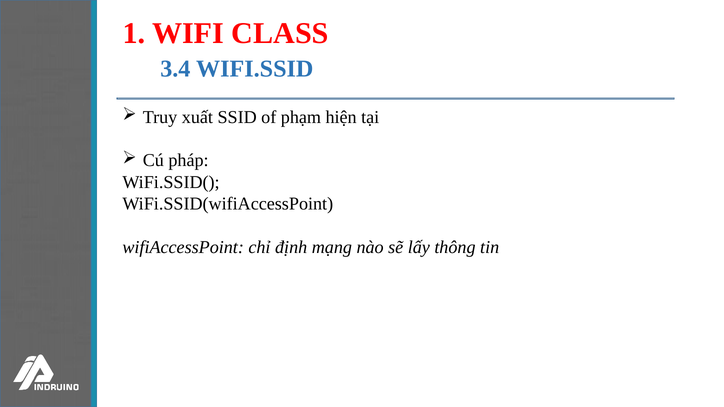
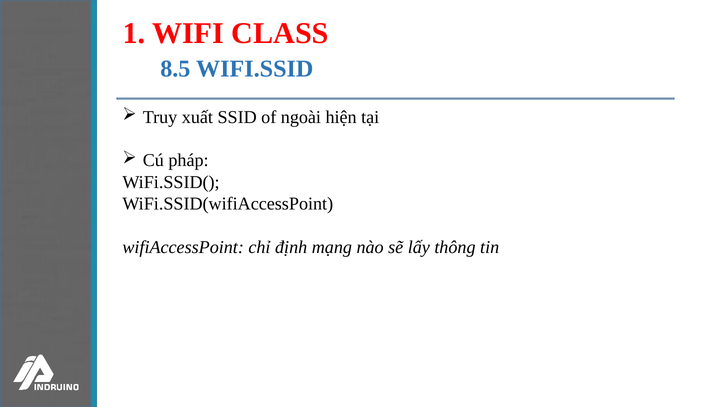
3.4: 3.4 -> 8.5
phạm: phạm -> ngoài
